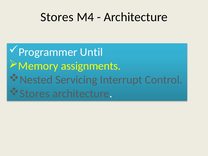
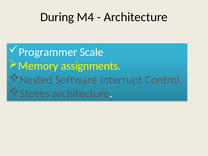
Stores at (57, 17): Stores -> During
Until: Until -> Scale
Servicing: Servicing -> Software
